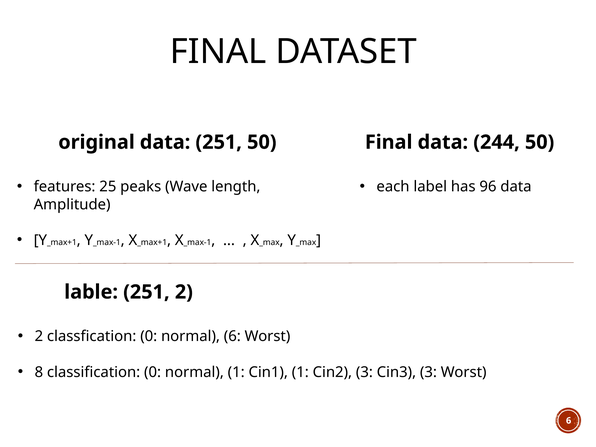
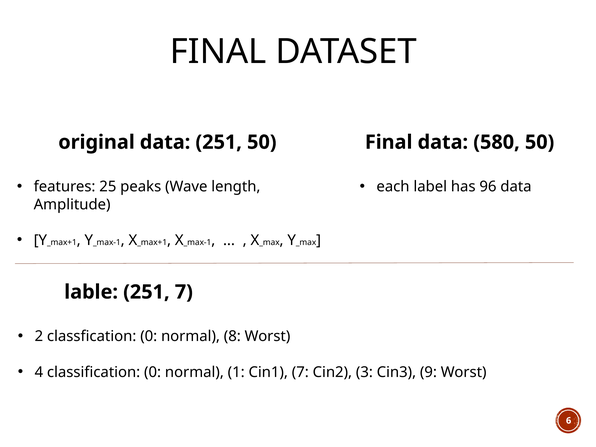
244: 244 -> 580
251 2: 2 -> 7
normal 6: 6 -> 8
8: 8 -> 4
Cin1 1: 1 -> 7
Cin3 3: 3 -> 9
